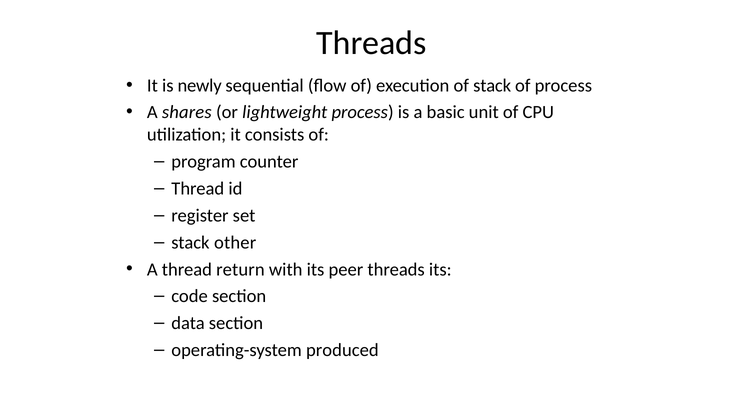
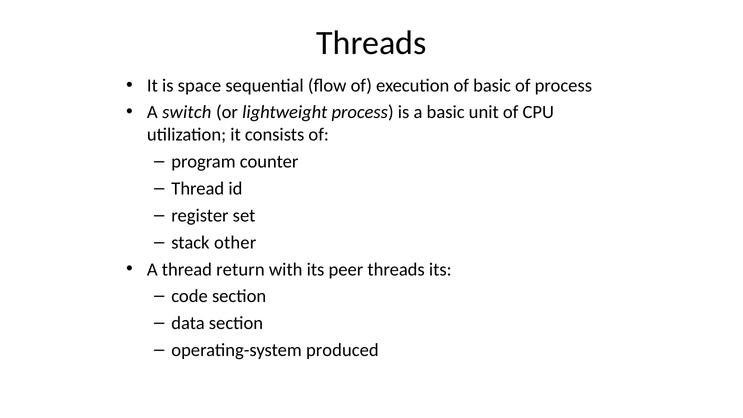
newly: newly -> space
of stack: stack -> basic
shares: shares -> switch
